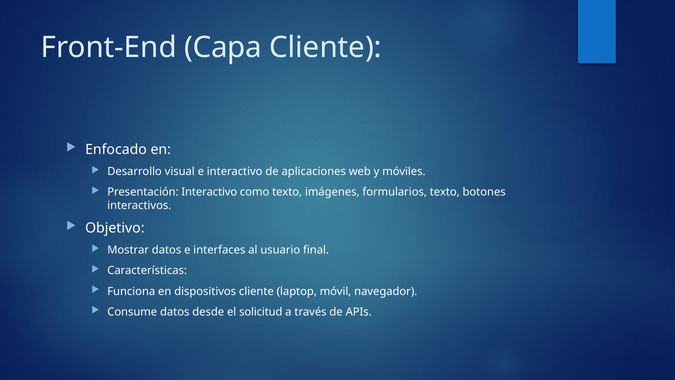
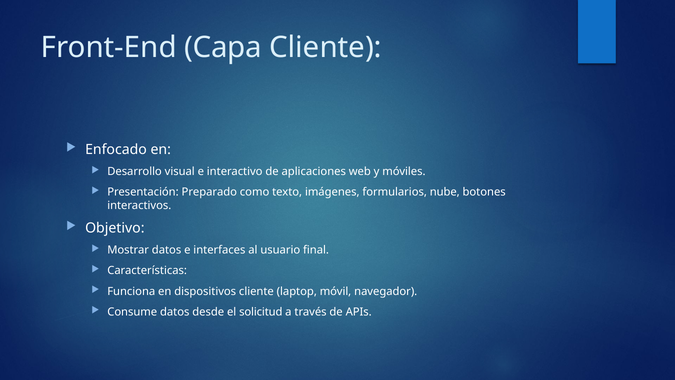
Presentación Interactivo: Interactivo -> Preparado
formularios texto: texto -> nube
